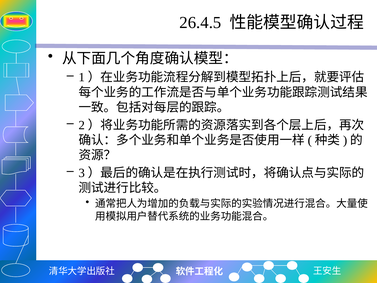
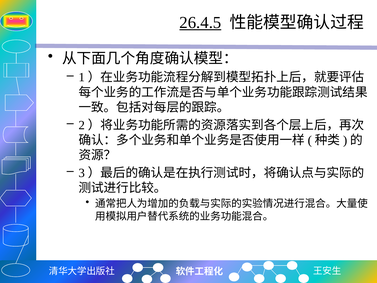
26.4.5 underline: none -> present
